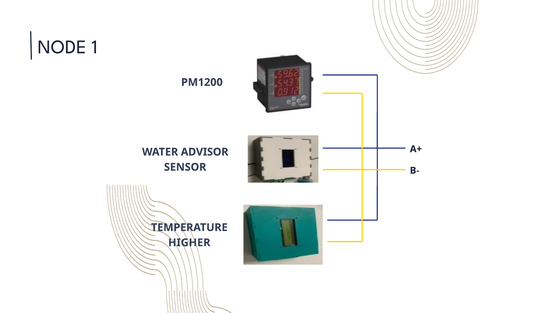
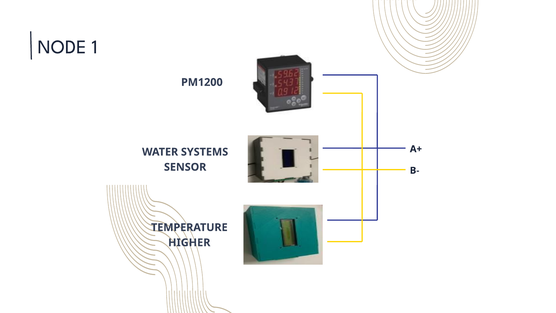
ADVISOR: ADVISOR -> SYSTEMS
